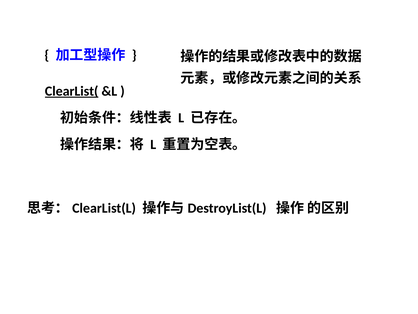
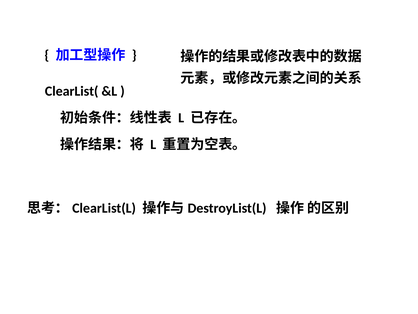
ClearList( underline: present -> none
